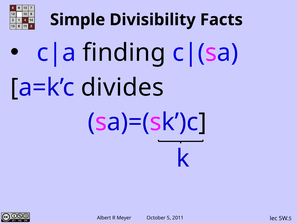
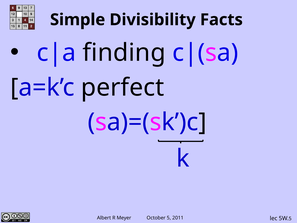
divides: divides -> perfect
